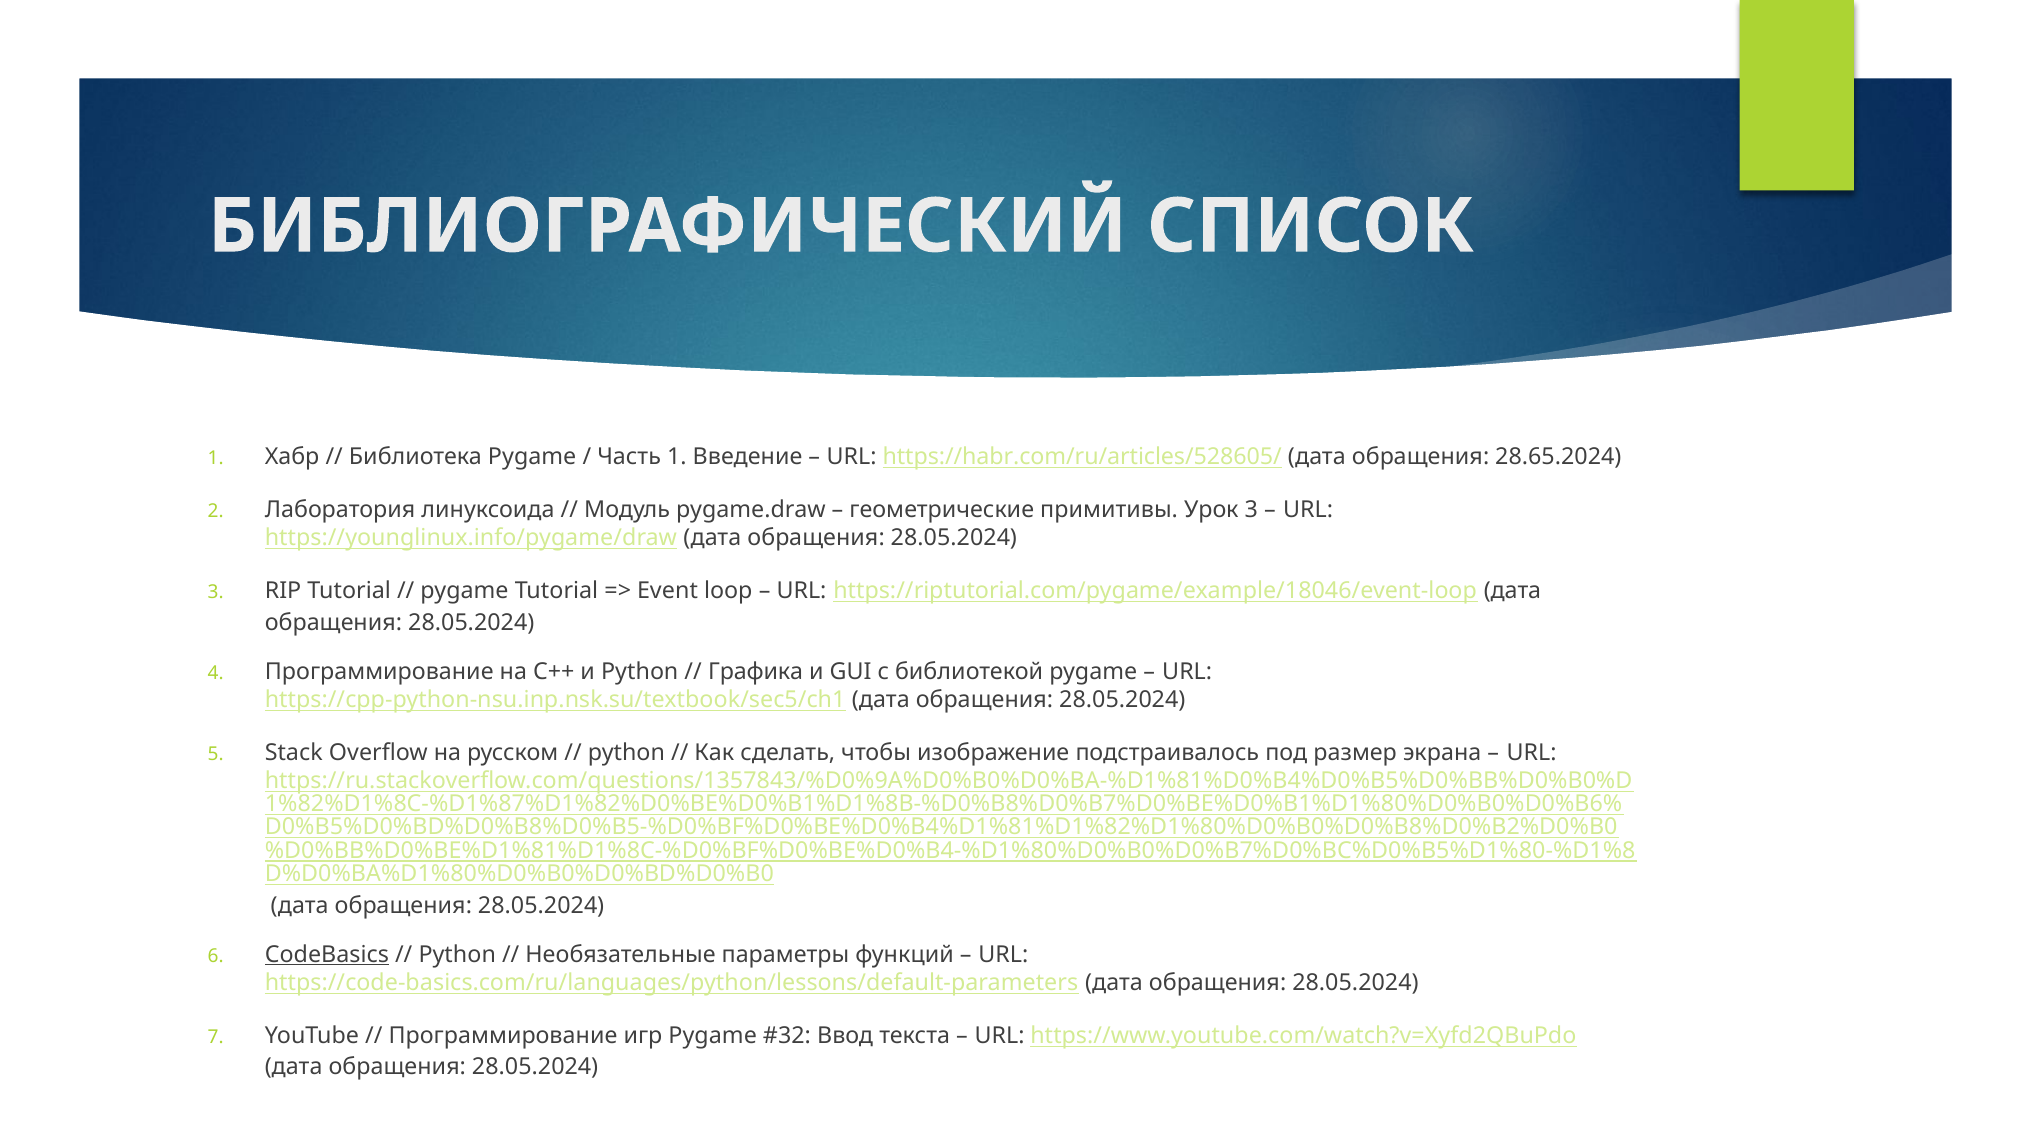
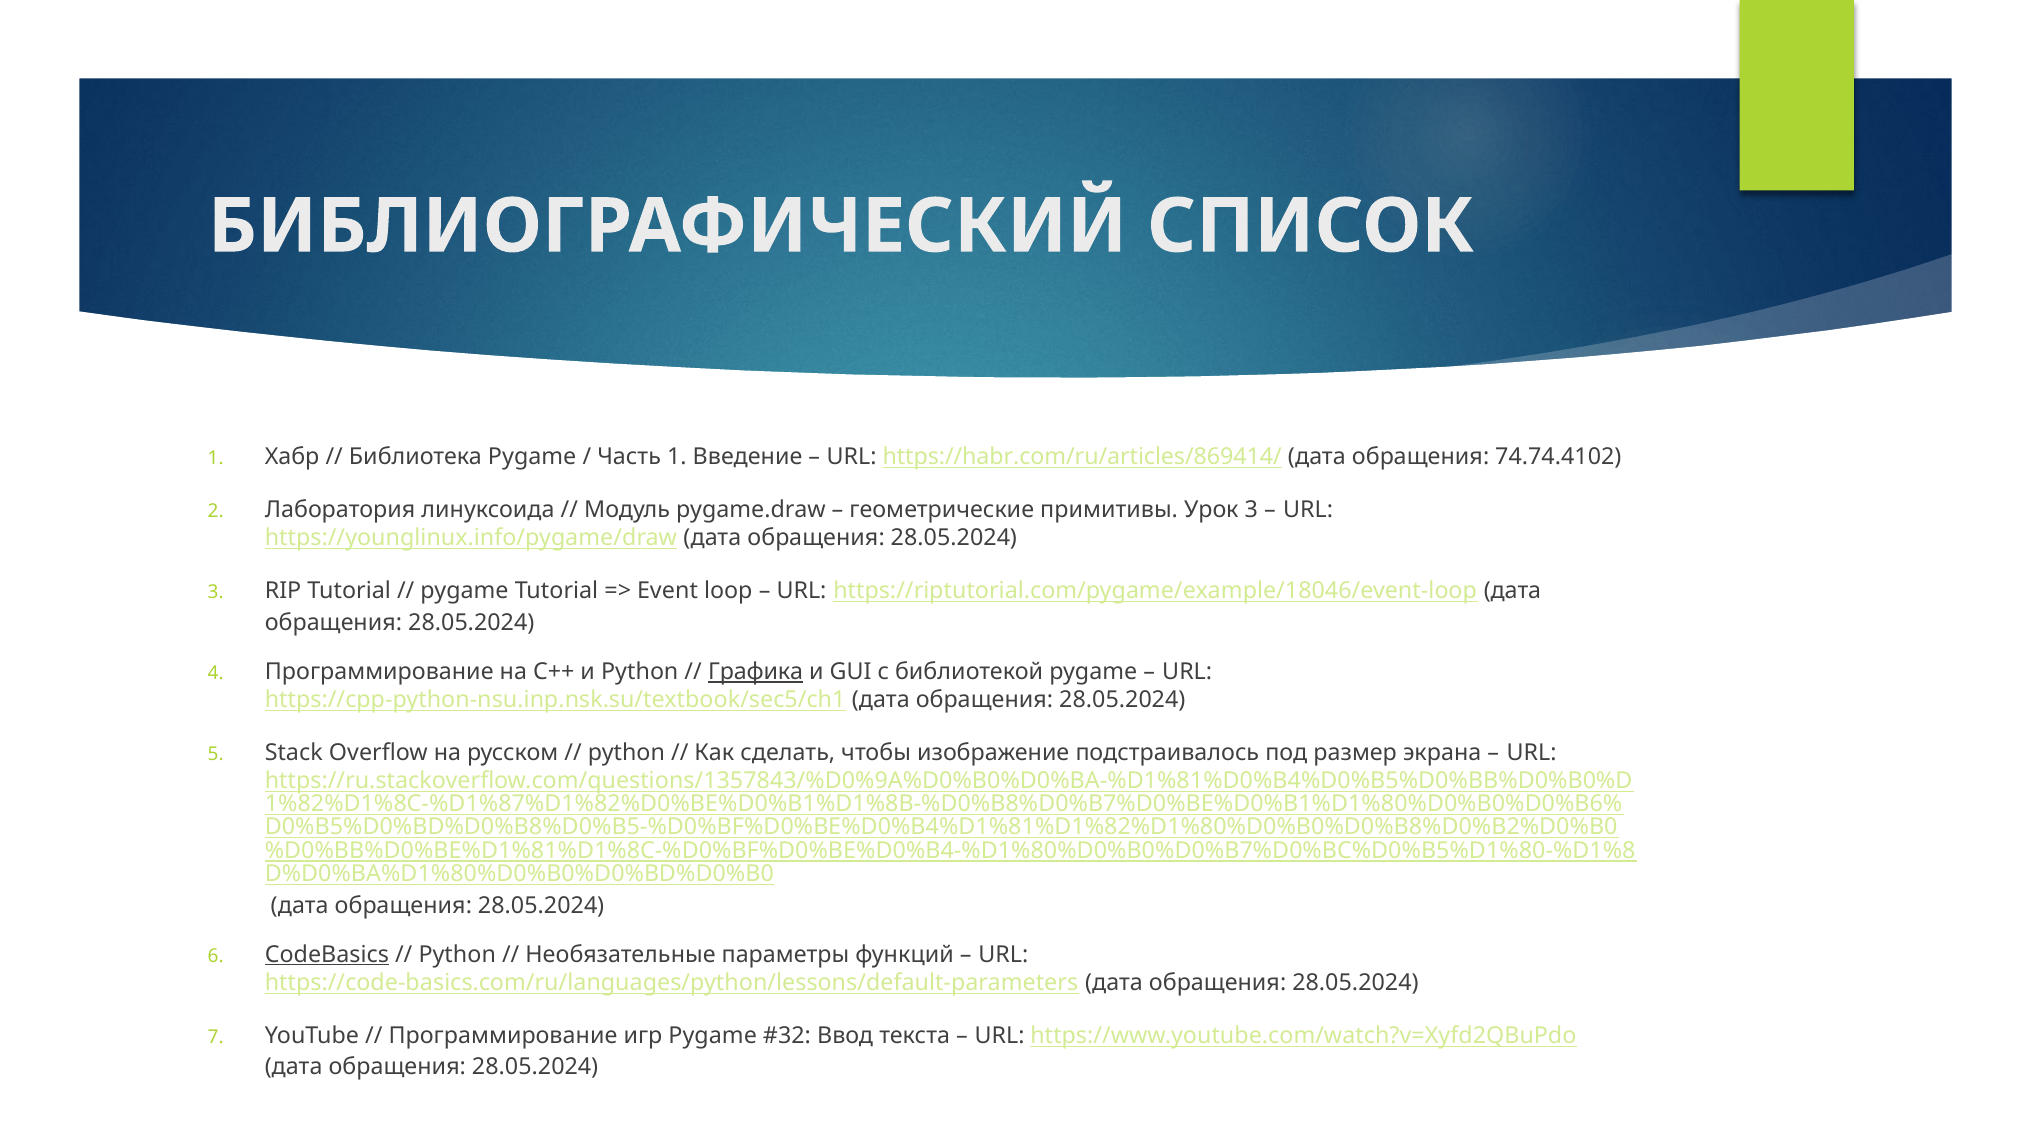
https://habr.com/ru/articles/528605/: https://habr.com/ru/articles/528605/ -> https://habr.com/ru/articles/869414/
28.65.2024: 28.65.2024 -> 74.74.4102
Графика underline: none -> present
